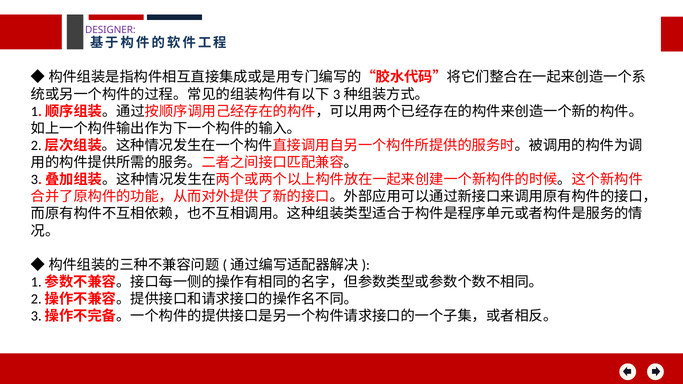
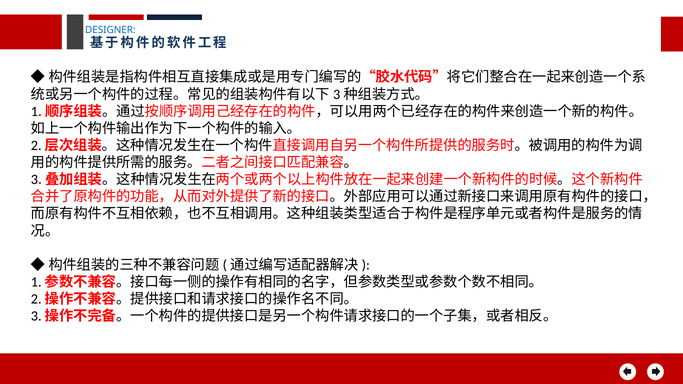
DESIGNER colour: purple -> blue
